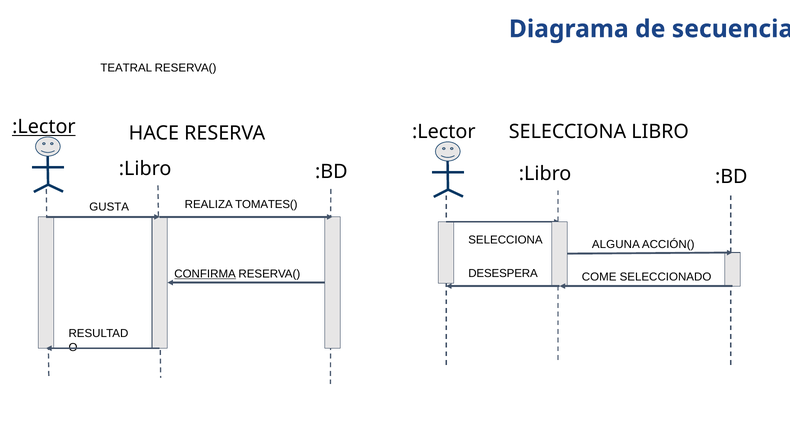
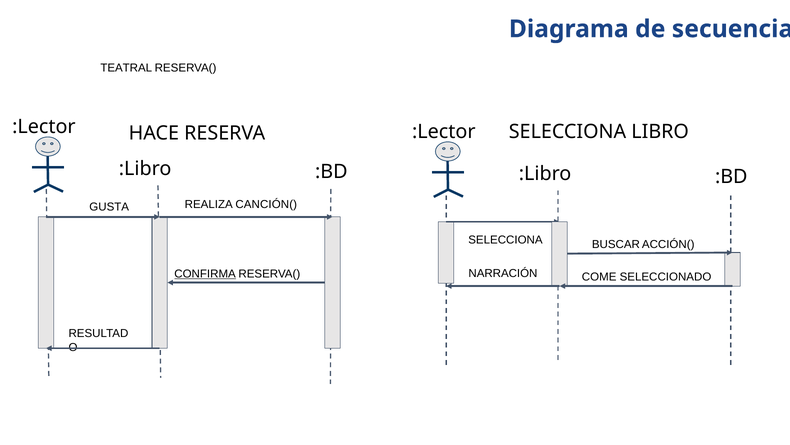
:Lector at (44, 127) underline: present -> none
TOMATES(: TOMATES( -> CANCIÓN(
ALGUNA: ALGUNA -> BUSCAR
DESESPERA: DESESPERA -> NARRACIÓN
